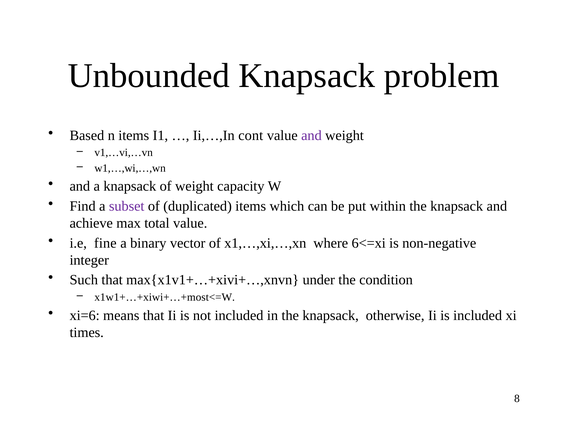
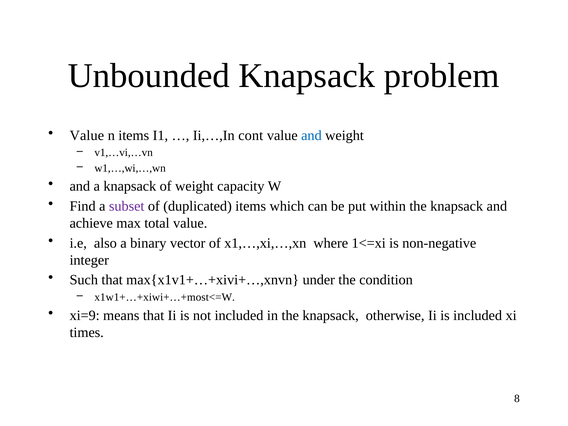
Based at (87, 135): Based -> Value
and at (311, 135) colour: purple -> blue
fine: fine -> also
6<=xi: 6<=xi -> 1<=xi
xi=6: xi=6 -> xi=9
